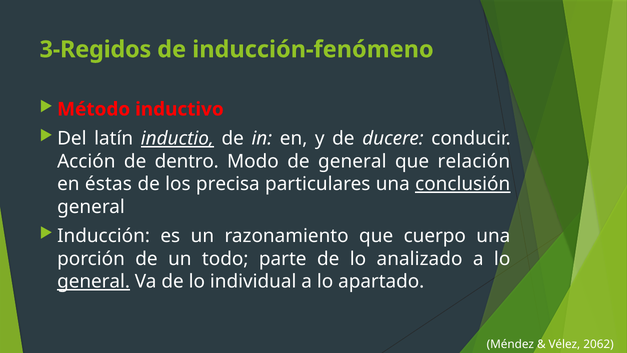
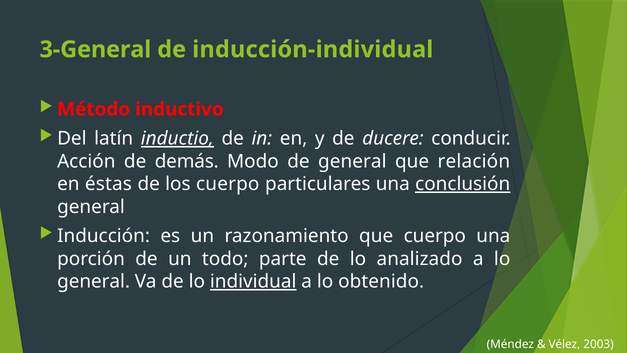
3-Regidos: 3-Regidos -> 3-General
inducción-fenómeno: inducción-fenómeno -> inducción-individual
dentro: dentro -> demás
los precisa: precisa -> cuerpo
general at (94, 281) underline: present -> none
individual underline: none -> present
apartado: apartado -> obtenido
2062: 2062 -> 2003
